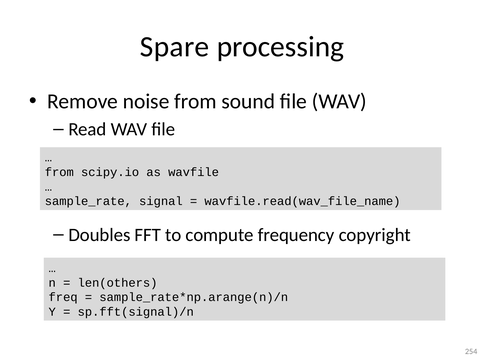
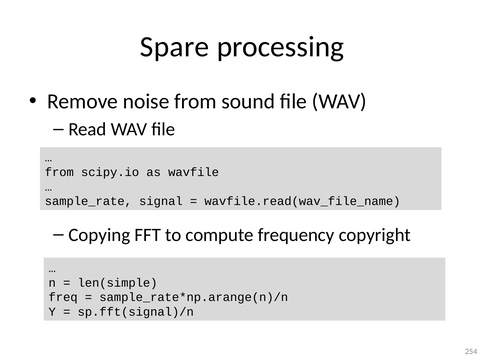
Doubles: Doubles -> Copying
len(others: len(others -> len(simple
